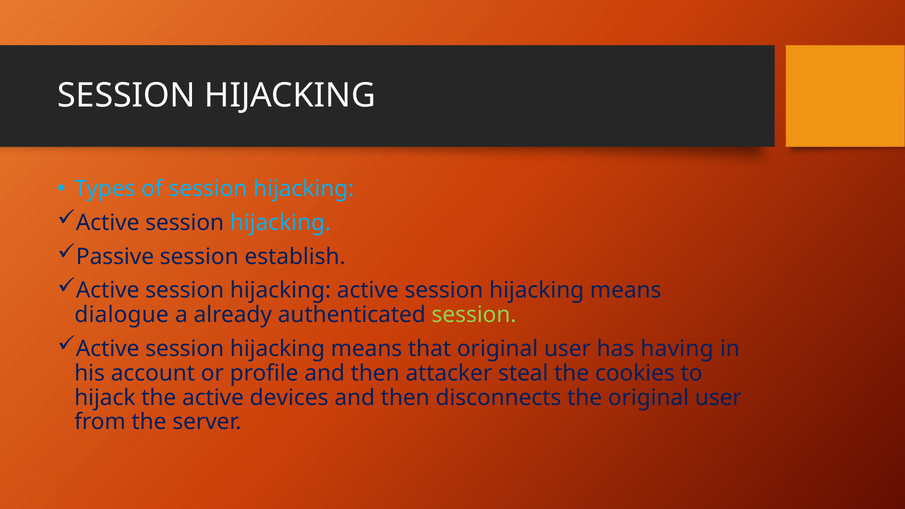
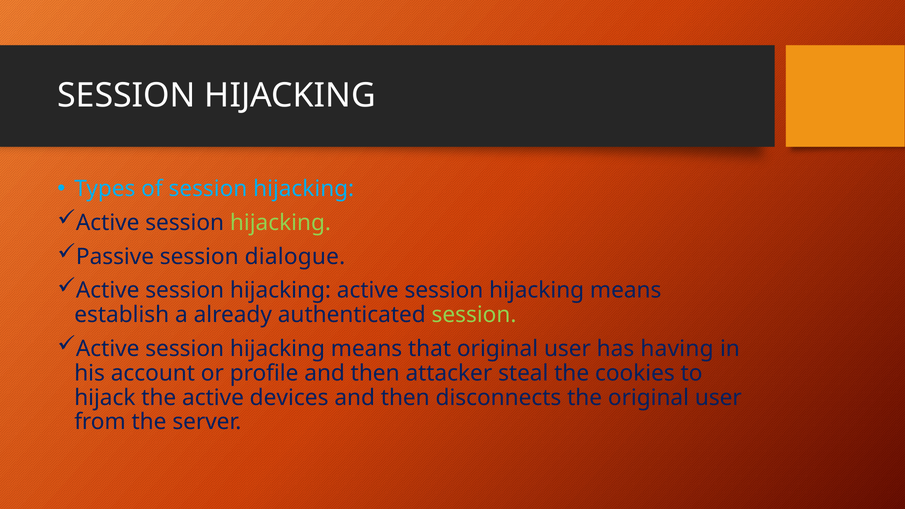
hijacking at (280, 223) colour: light blue -> light green
establish: establish -> dialogue
dialogue: dialogue -> establish
